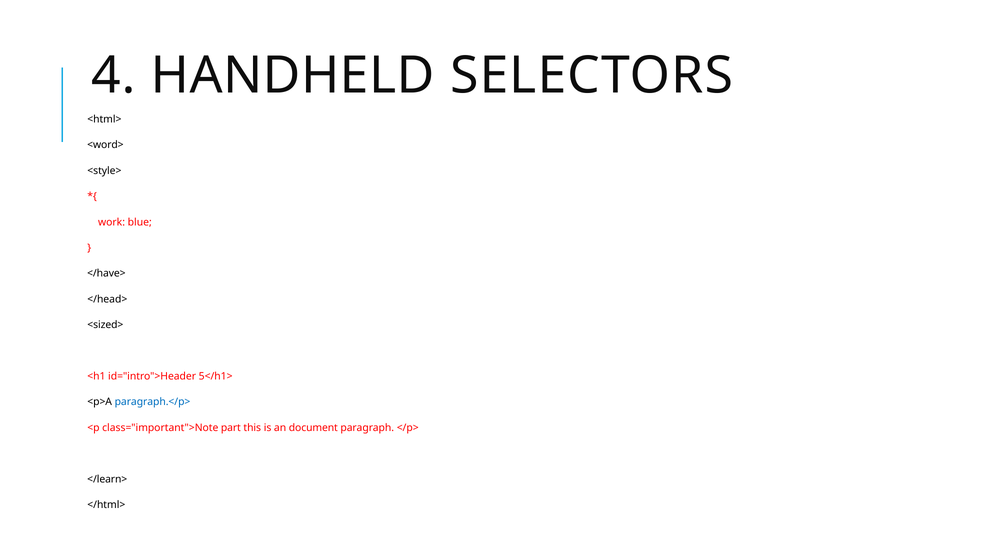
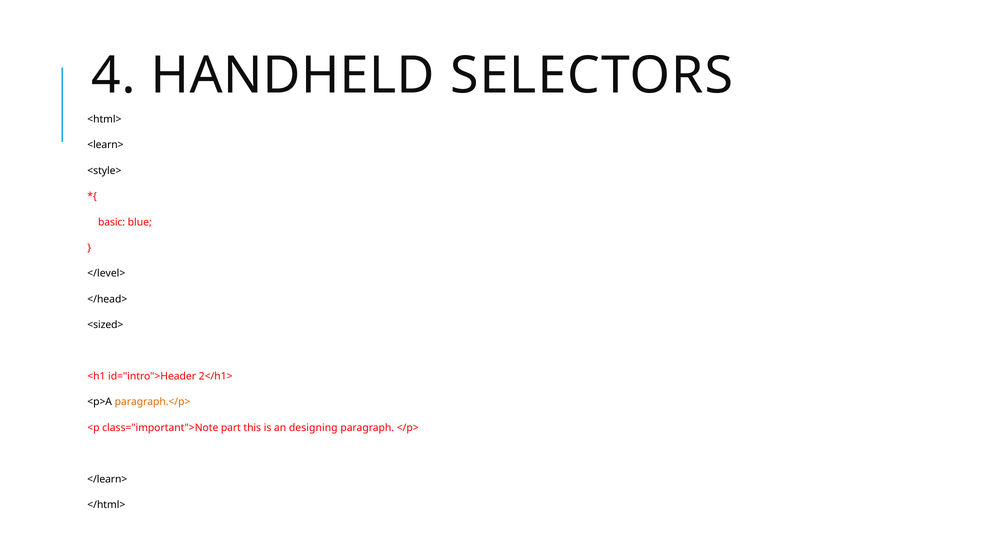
<word>: <word> -> <learn>
work: work -> basic
</have>: </have> -> </level>
5</h1>: 5</h1> -> 2</h1>
paragraph.</p> colour: blue -> orange
document: document -> designing
